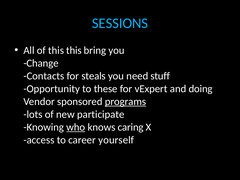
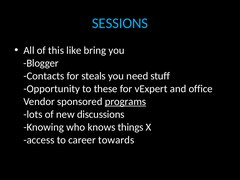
this this: this -> like
Change: Change -> Blogger
doing: doing -> office
participate: participate -> discussions
who underline: present -> none
caring: caring -> things
yourself: yourself -> towards
